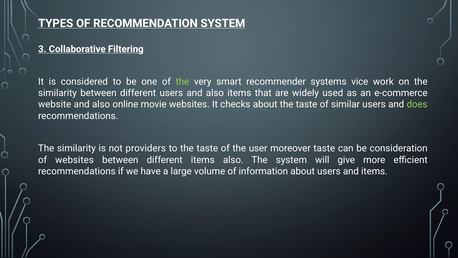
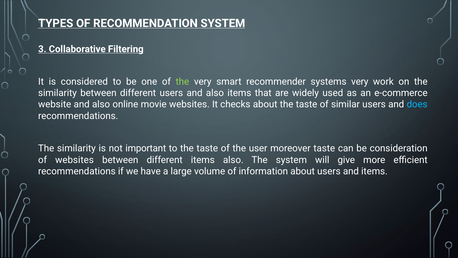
systems vice: vice -> very
does colour: light green -> light blue
providers: providers -> important
